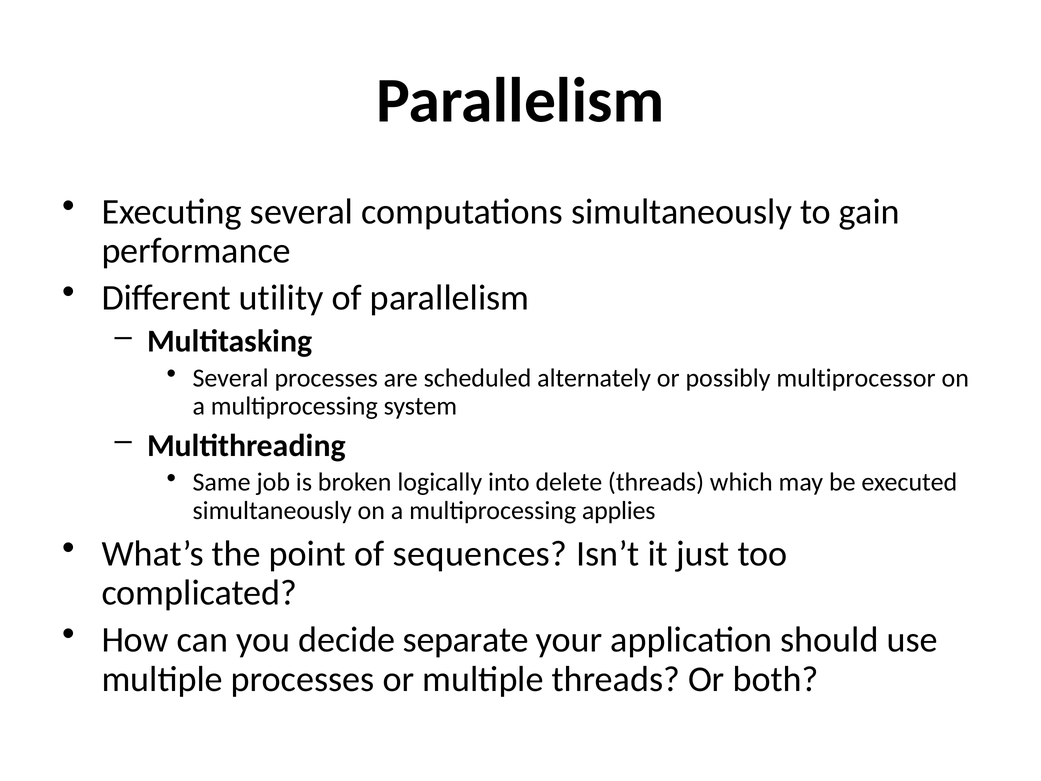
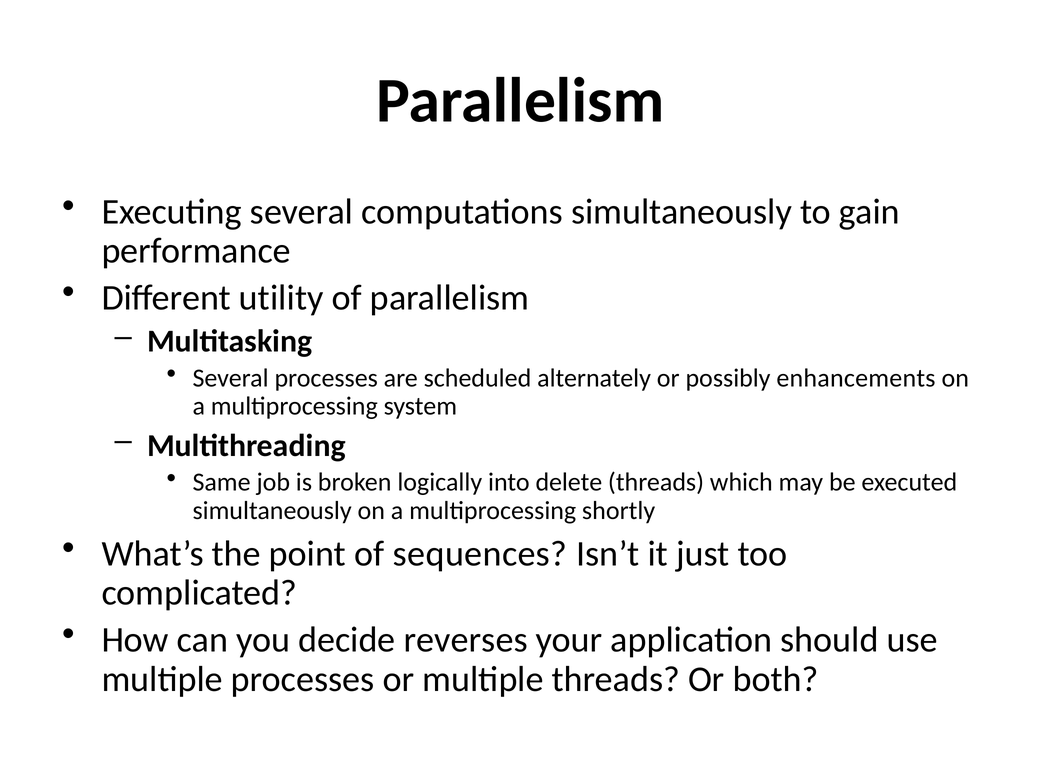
multiprocessor: multiprocessor -> enhancements
applies: applies -> shortly
separate: separate -> reverses
